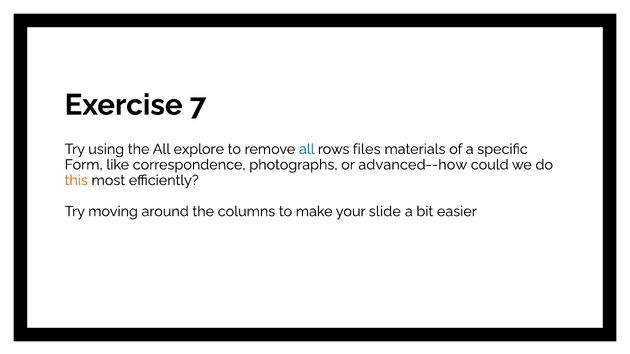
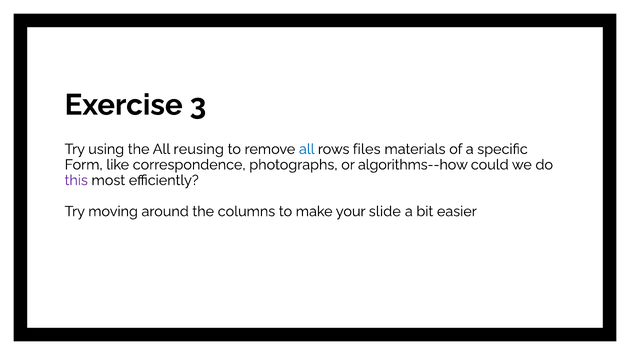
7: 7 -> 3
explore: explore -> reusing
advanced--how: advanced--how -> algorithms--how
this colour: orange -> purple
